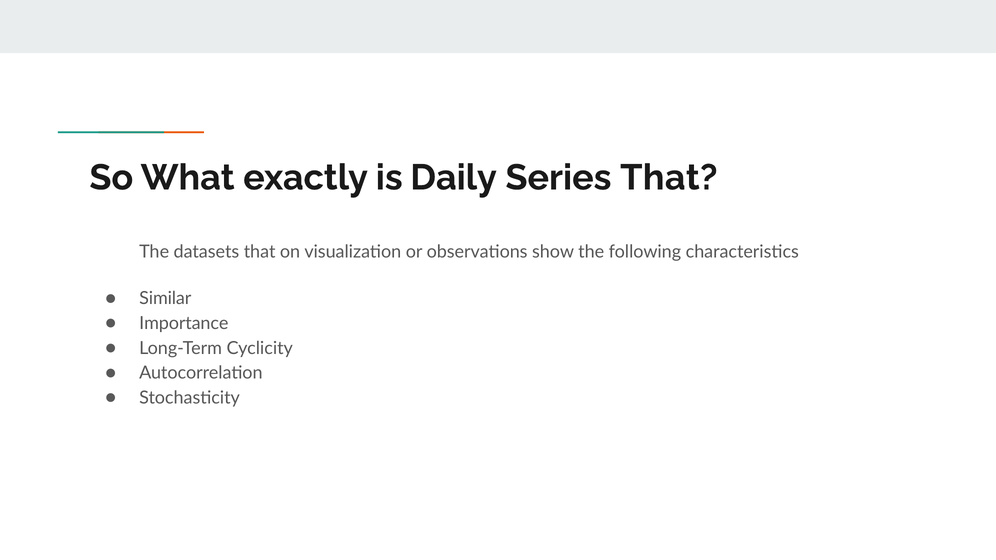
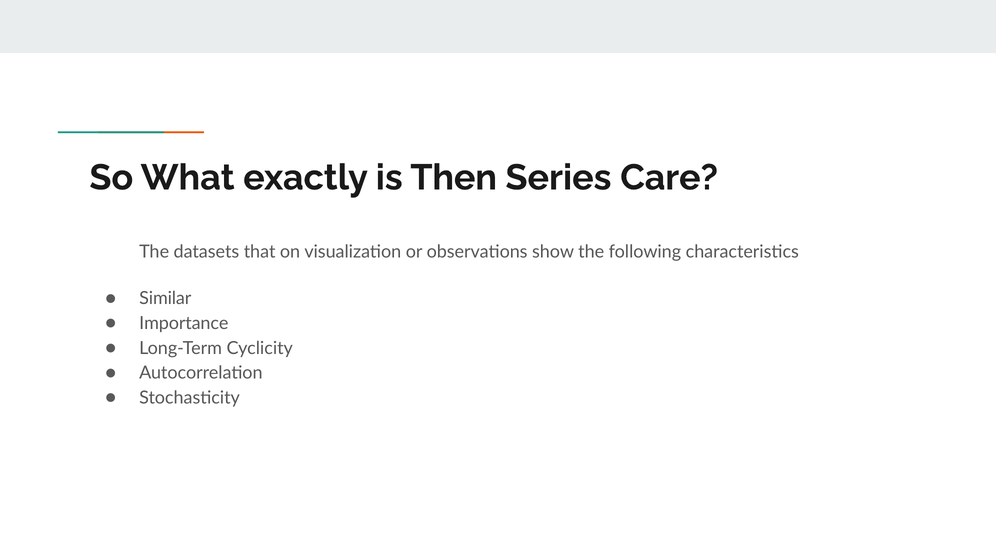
Daily: Daily -> Then
Series That: That -> Care
